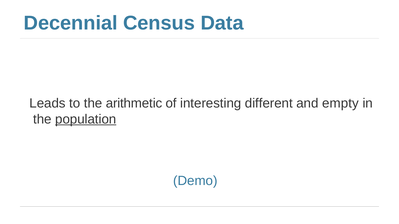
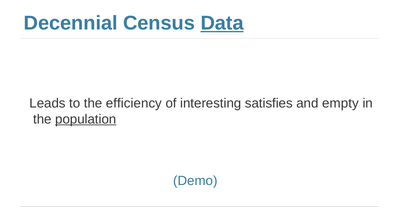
Data underline: none -> present
arithmetic: arithmetic -> efficiency
different: different -> satisfies
